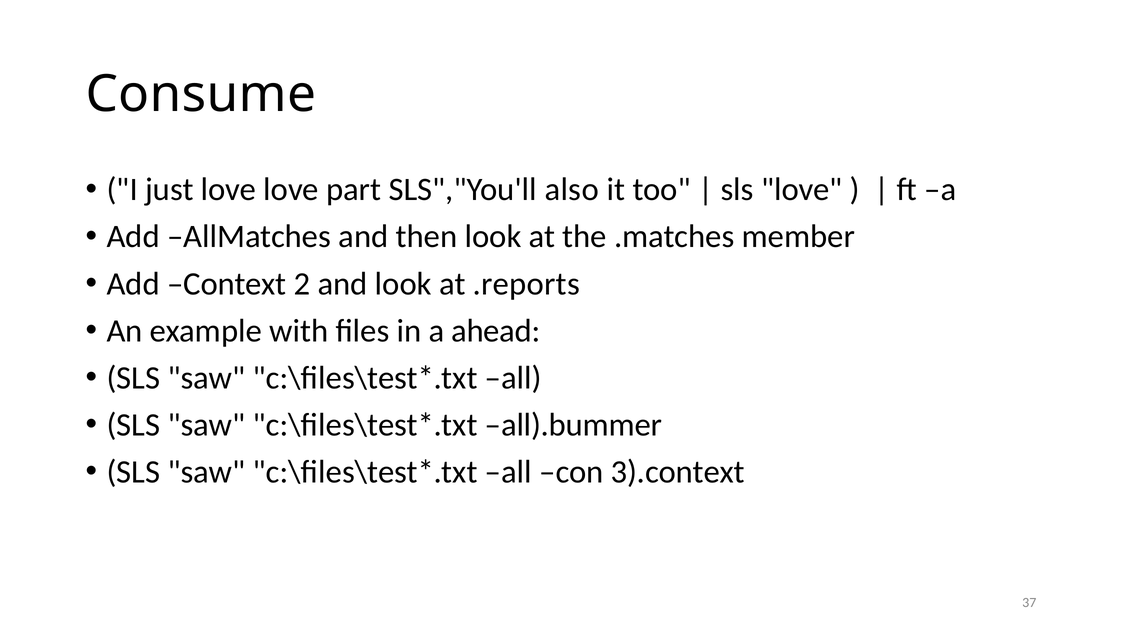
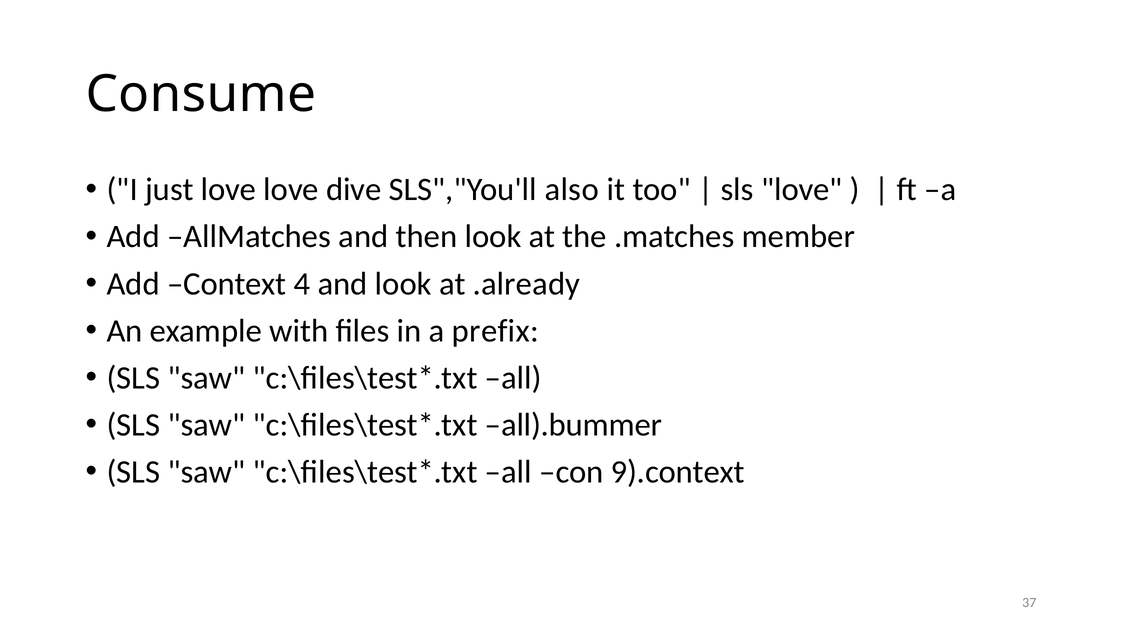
part: part -> dive
2: 2 -> 4
.reports: .reports -> .already
ahead: ahead -> prefix
3).context: 3).context -> 9).context
